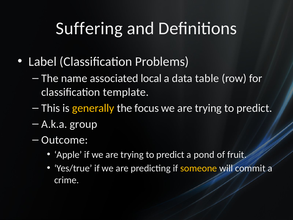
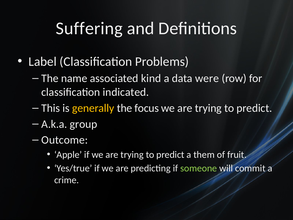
local: local -> kind
table: table -> were
template: template -> indicated
pond: pond -> them
someone colour: yellow -> light green
